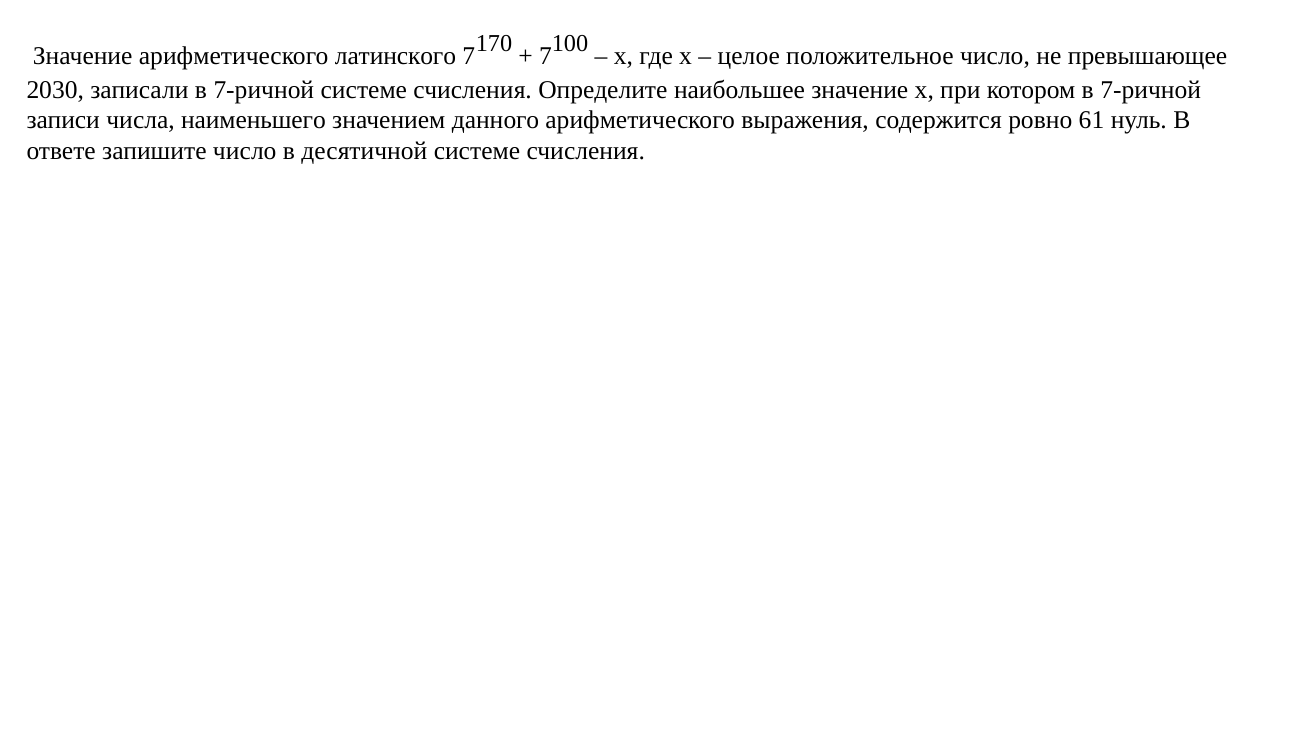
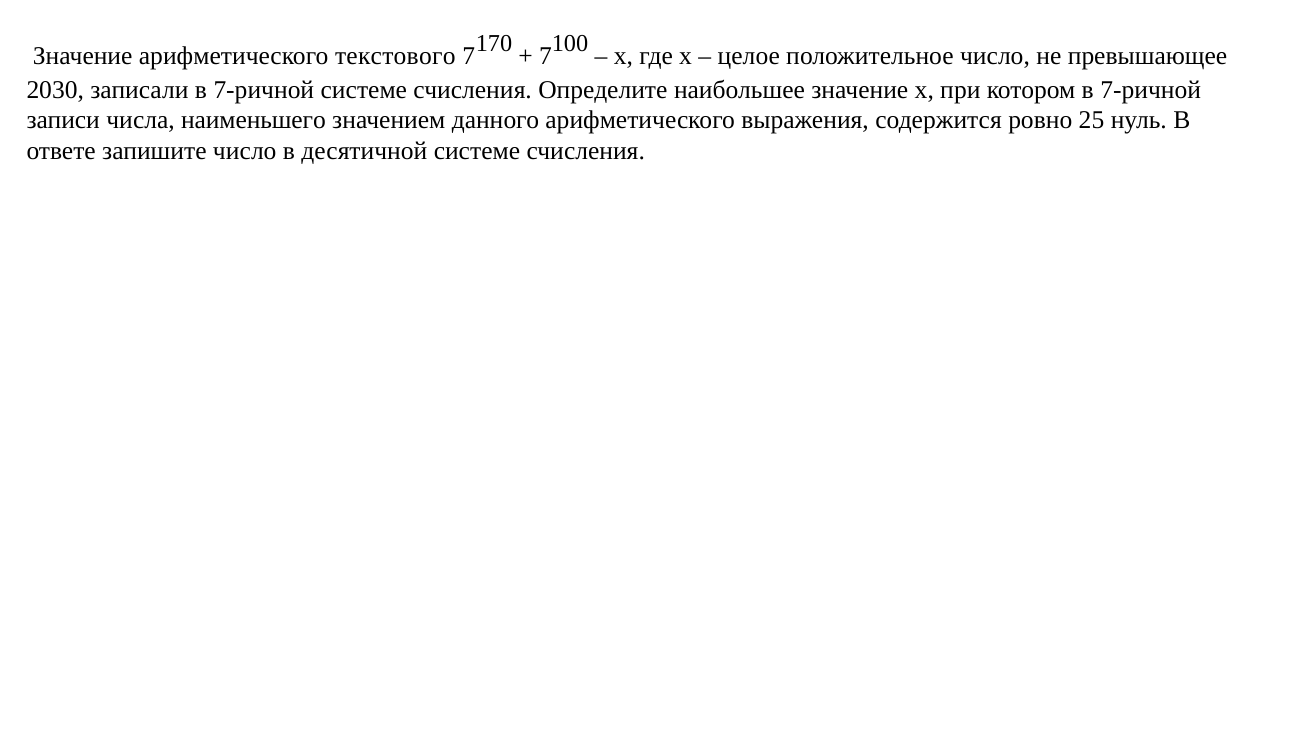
латинского: латинского -> текстового
61: 61 -> 25
